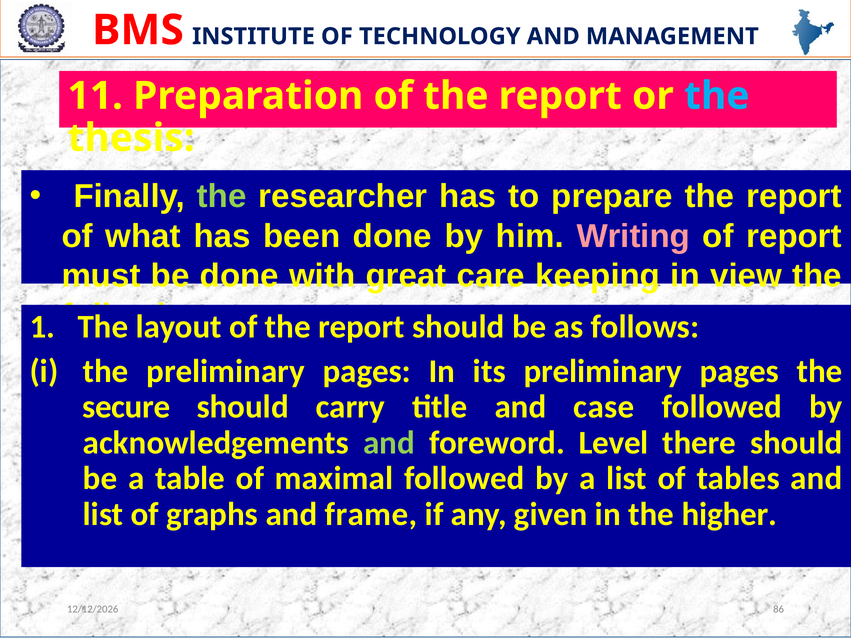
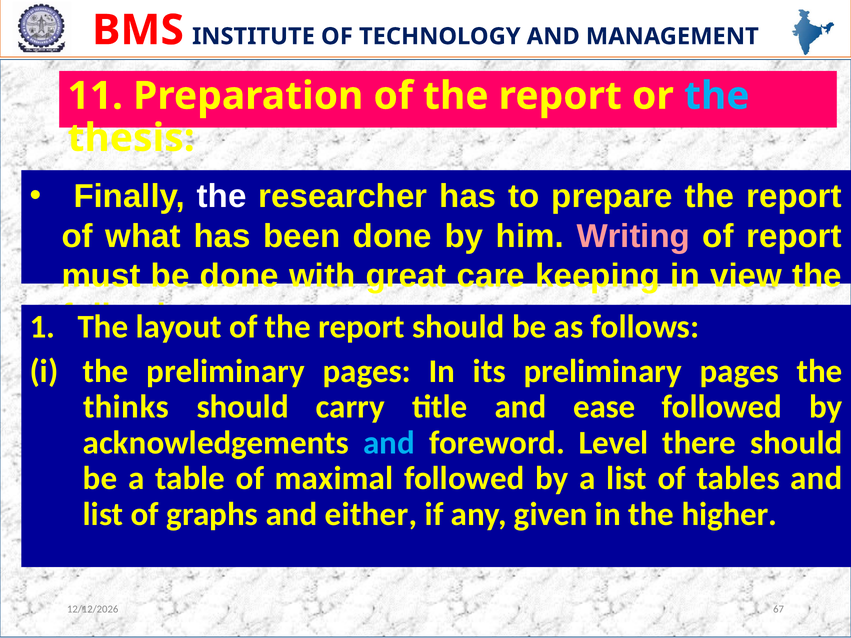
the at (222, 197) colour: light green -> white
secure: secure -> thinks
case: case -> ease
and at (389, 443) colour: light green -> light blue
frame: frame -> either
86: 86 -> 67
